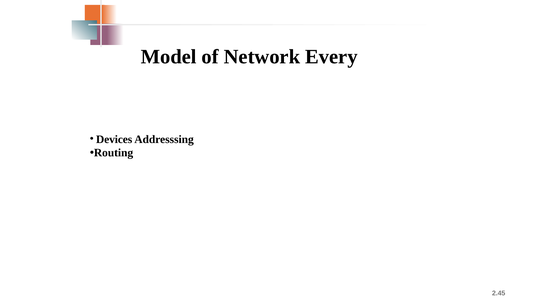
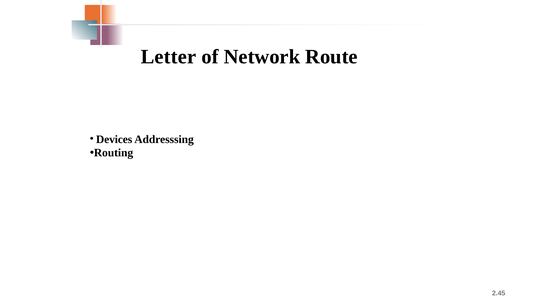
Model: Model -> Letter
Every: Every -> Route
